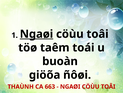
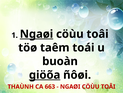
giöõa underline: none -> present
